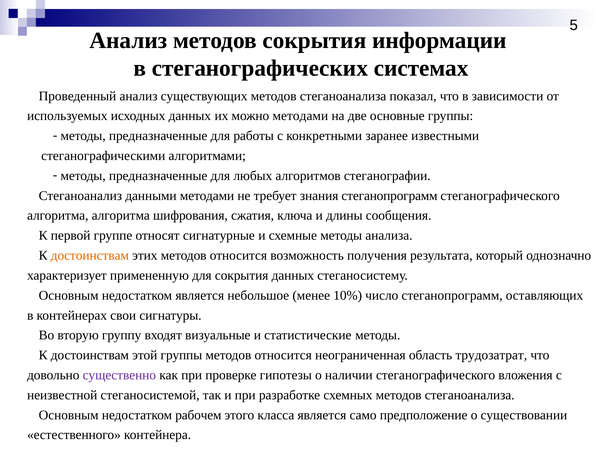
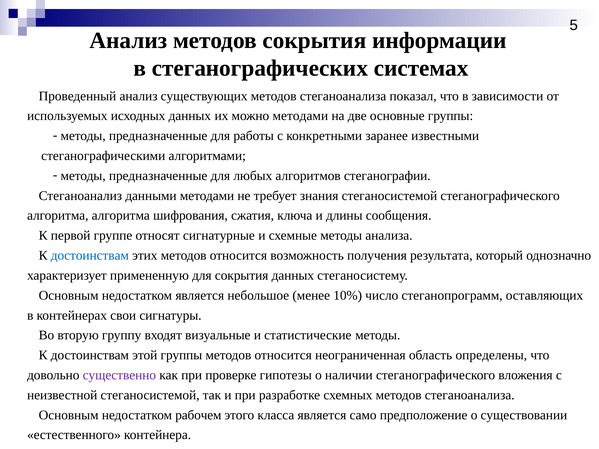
знания стеганопрограмм: стеганопрограмм -> стеганосистемой
достоинствам at (90, 256) colour: orange -> blue
трудозатрат: трудозатрат -> определены
